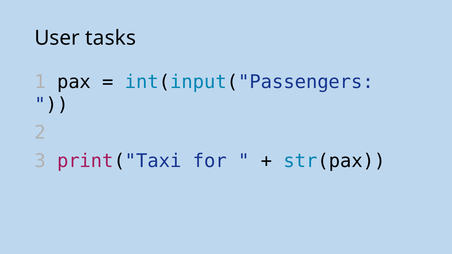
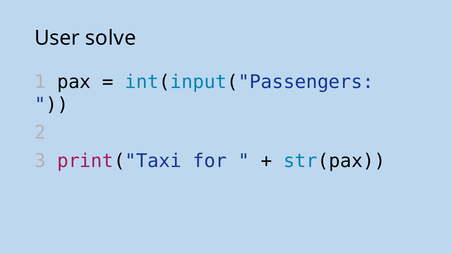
tasks: tasks -> solve
